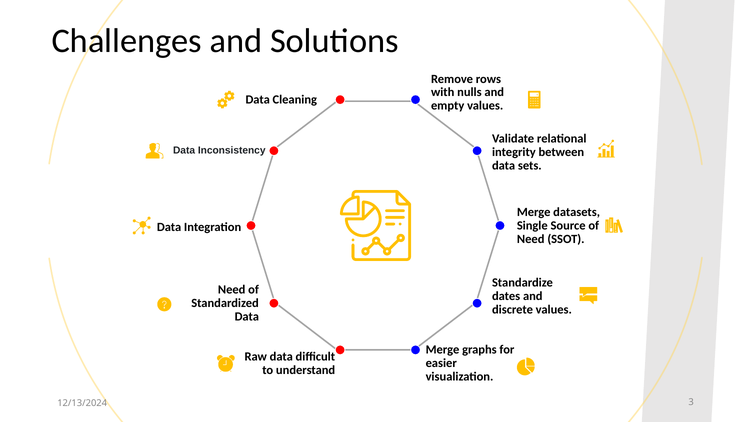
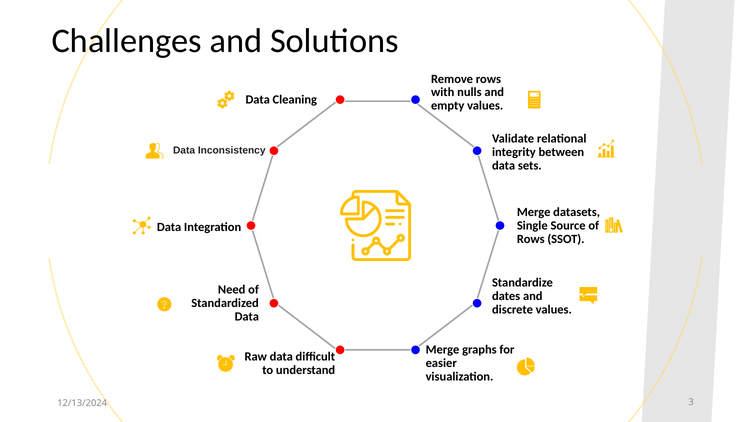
Need at (531, 240): Need -> Rows
